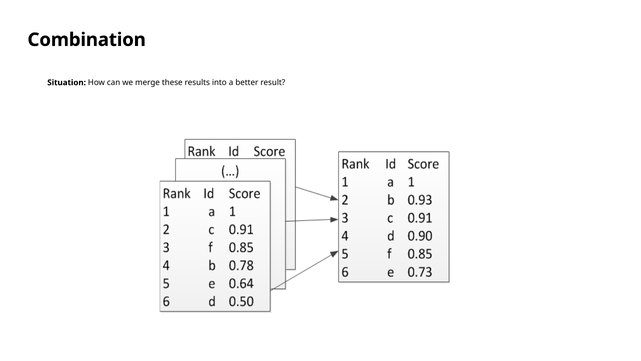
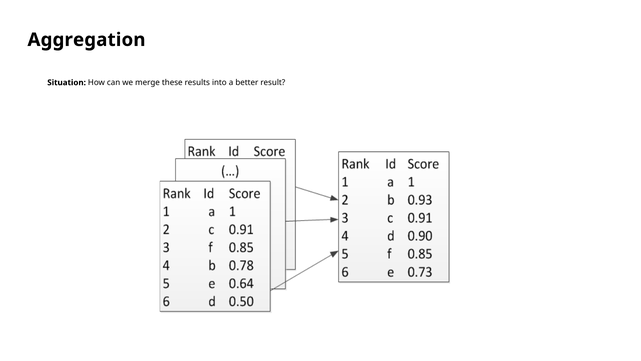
Combination: Combination -> Aggregation
